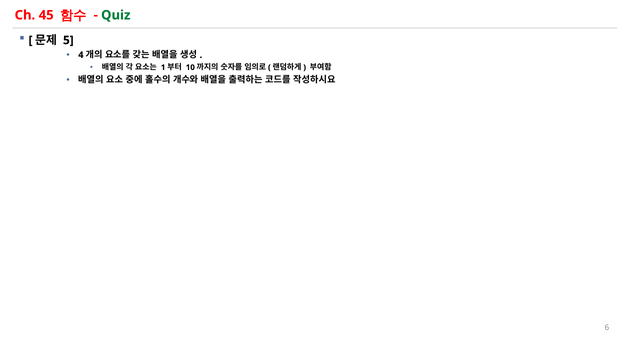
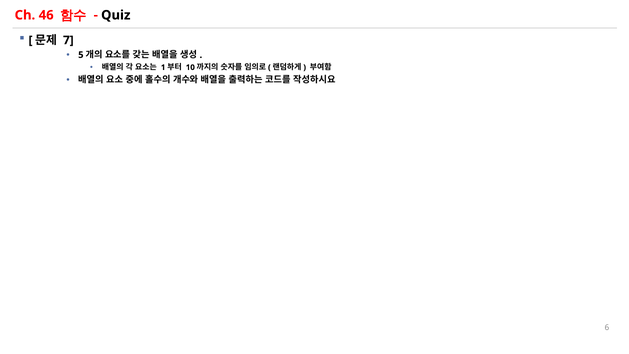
45: 45 -> 46
Quiz colour: green -> black
5: 5 -> 7
4: 4 -> 5
